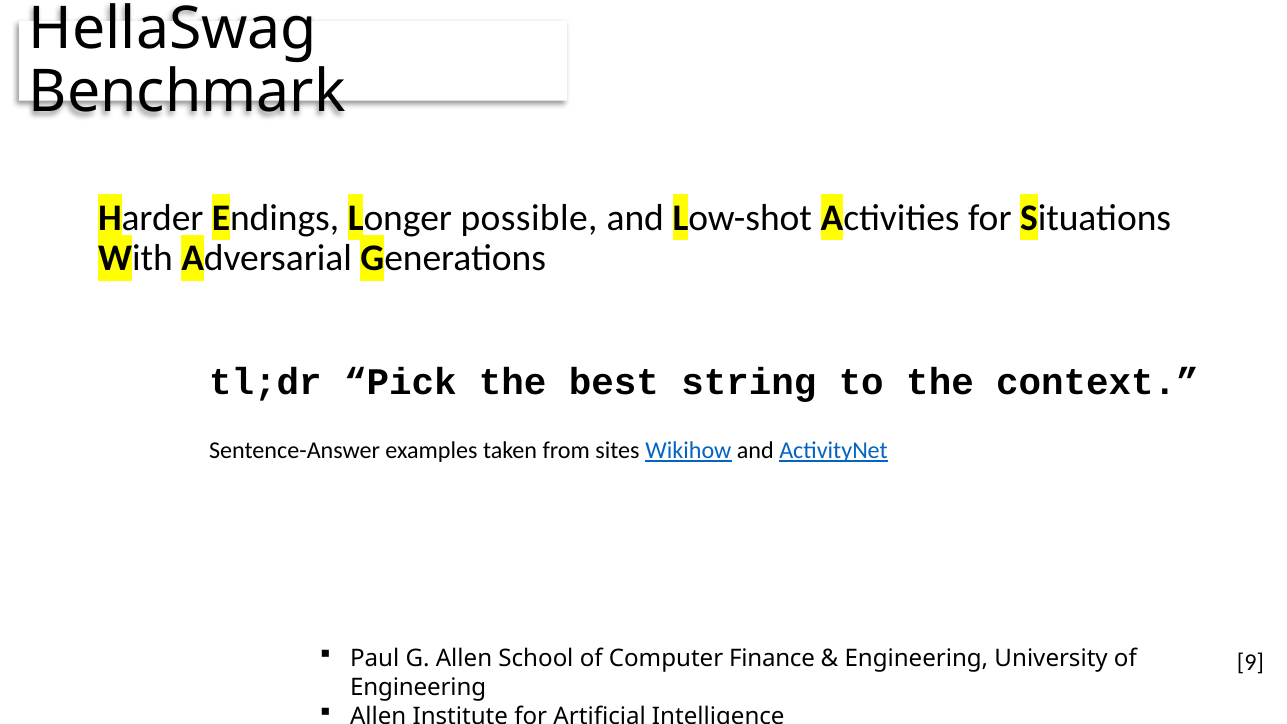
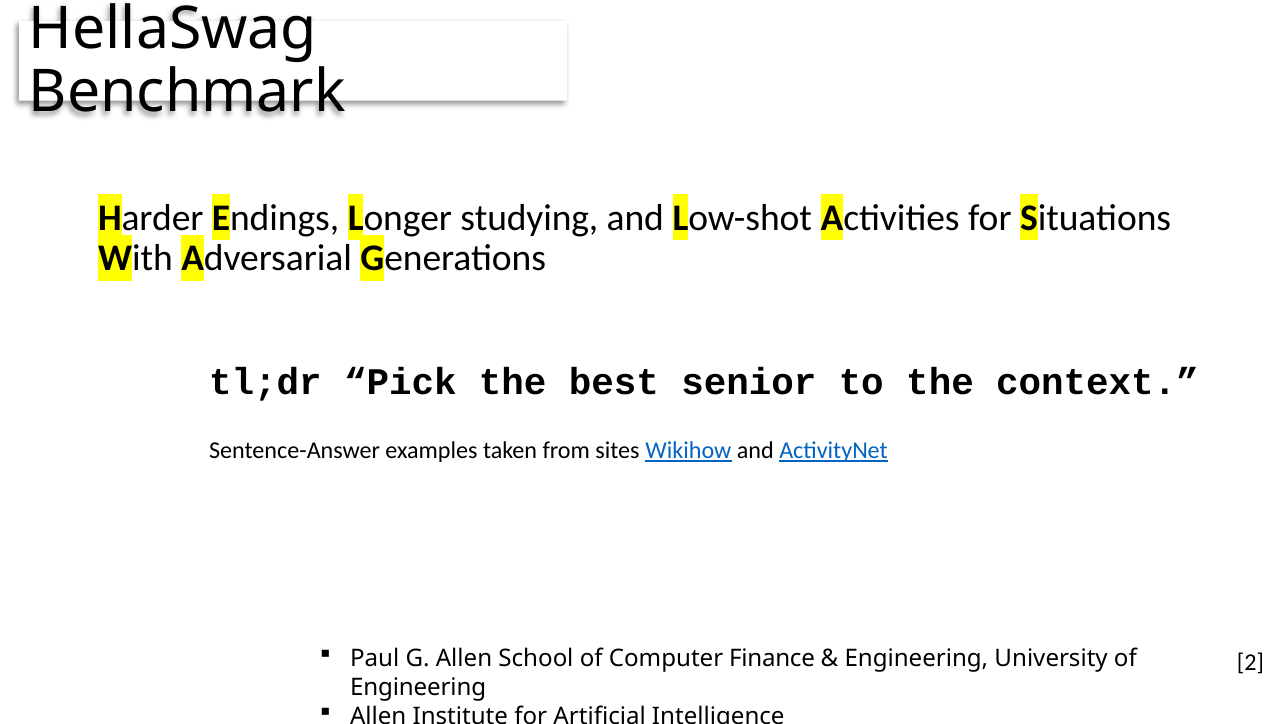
possible: possible -> studying
string: string -> senior
9: 9 -> 2
